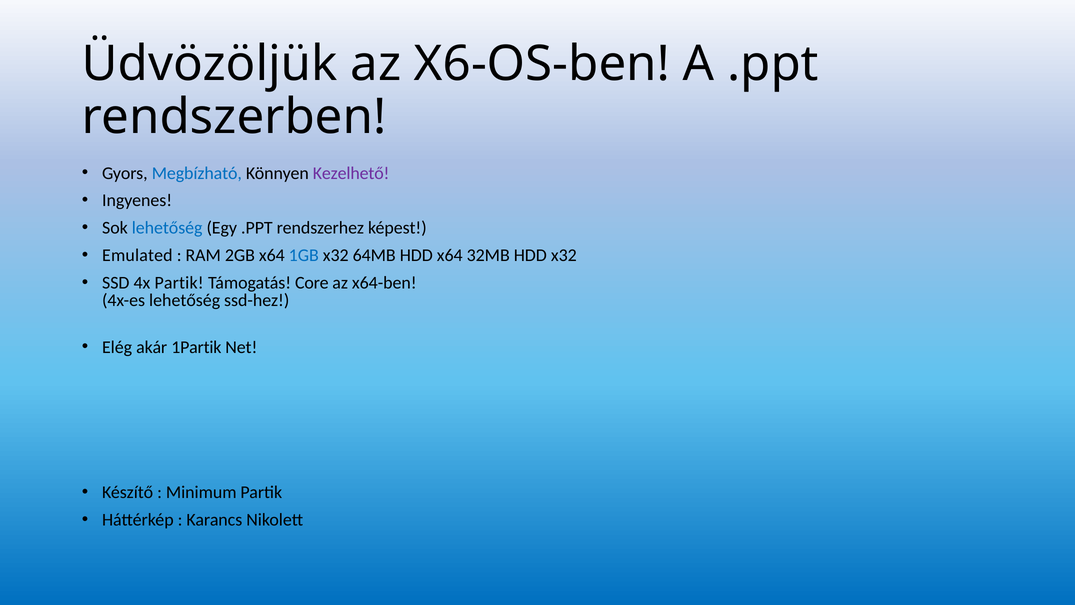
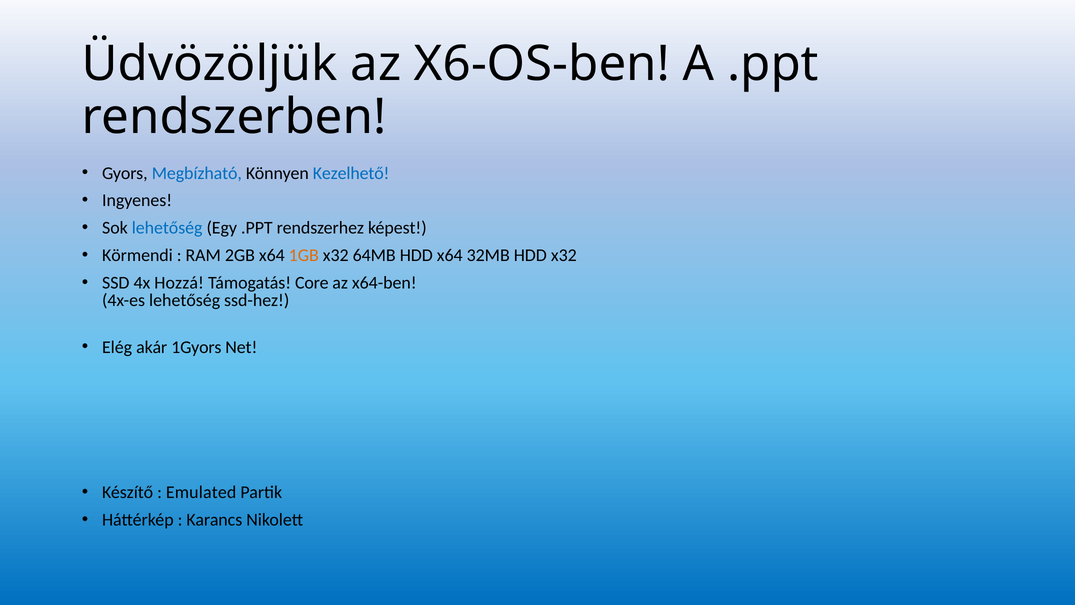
Kezelhető colour: purple -> blue
Emulated: Emulated -> Körmendi
1GB colour: blue -> orange
4x Partik: Partik -> Hozzá
1Partik: 1Partik -> 1Gyors
Minimum: Minimum -> Emulated
